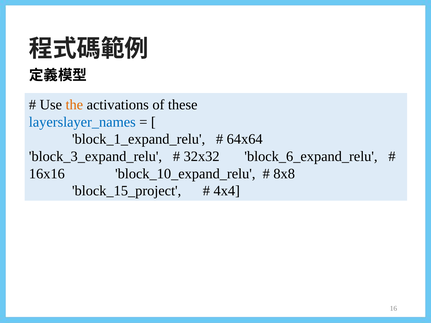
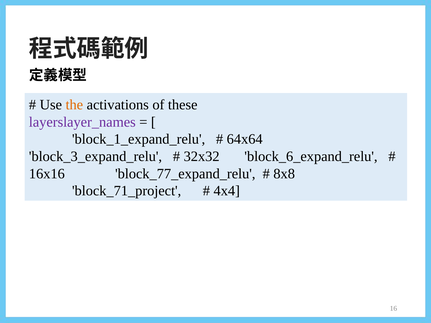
layerslayer_names colour: blue -> purple
block_10_expand_relu: block_10_expand_relu -> block_77_expand_relu
block_15_project: block_15_project -> block_71_project
